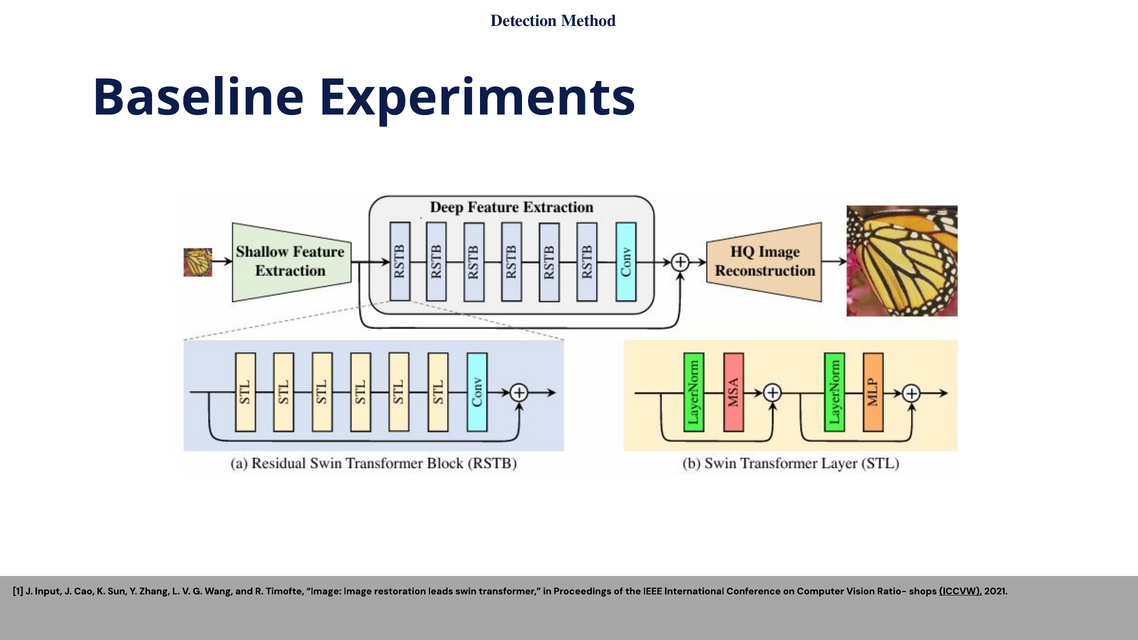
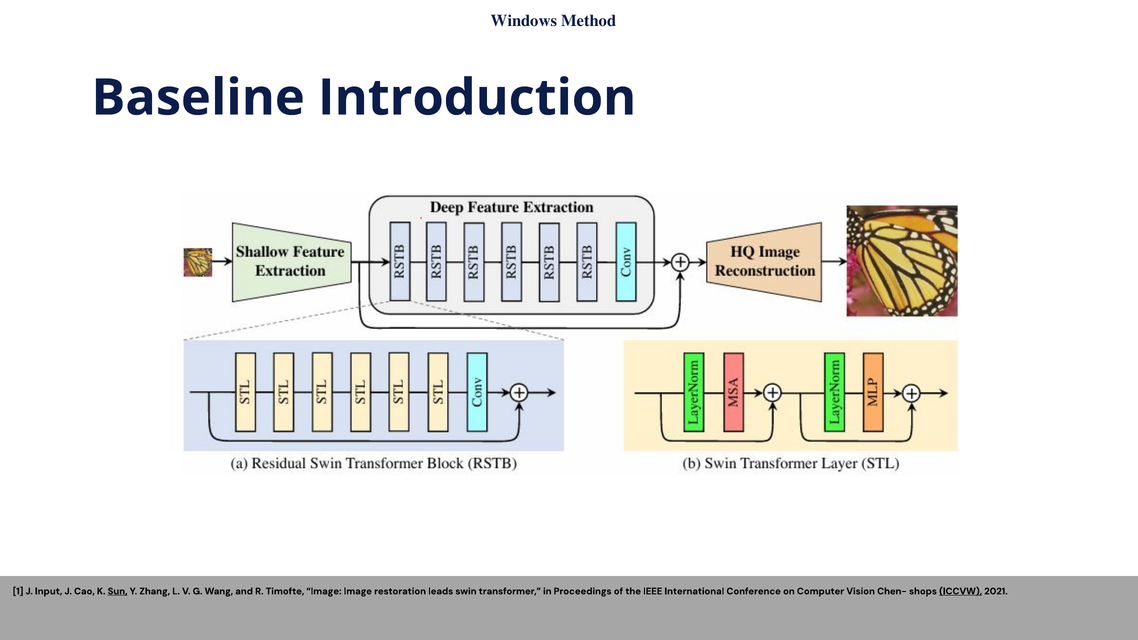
Detection: Detection -> Windows
Experiments: Experiments -> Introduction
Sun underline: none -> present
Ratio-: Ratio- -> Chen-
